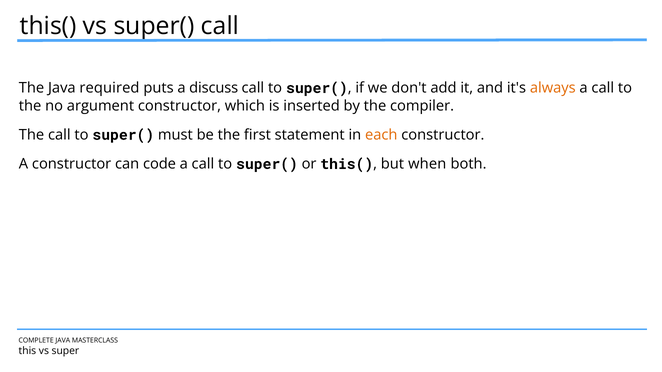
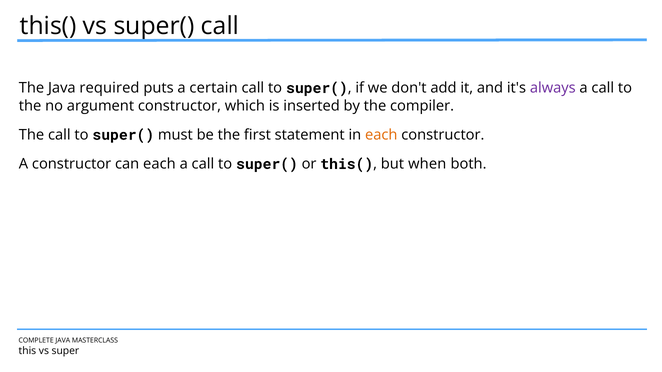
discuss: discuss -> certain
always colour: orange -> purple
can code: code -> each
